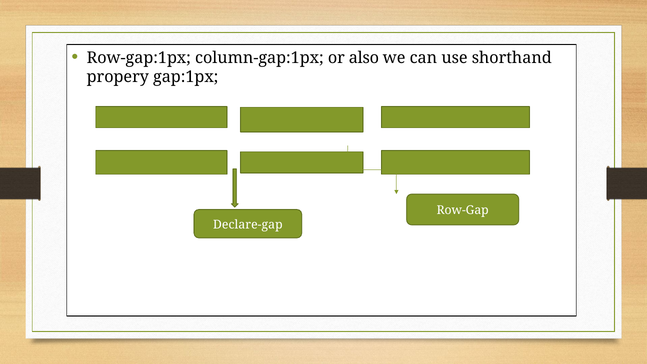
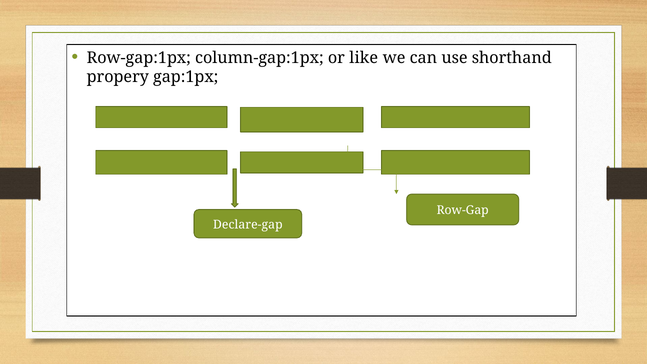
also: also -> like
